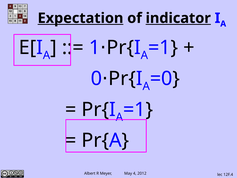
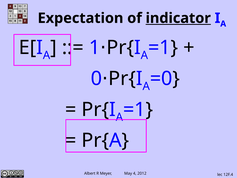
Expectation underline: present -> none
